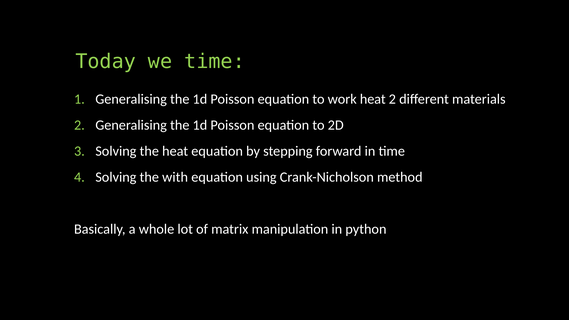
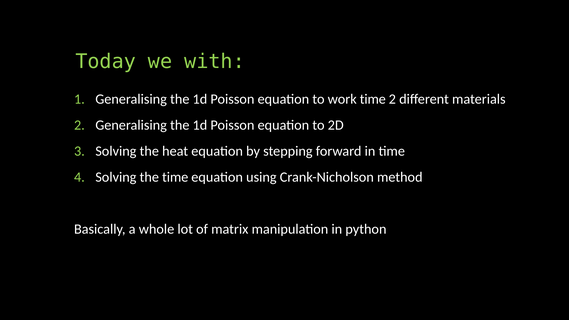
we time: time -> with
work heat: heat -> time
the with: with -> time
